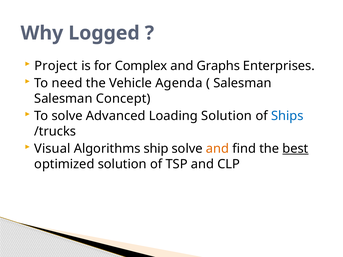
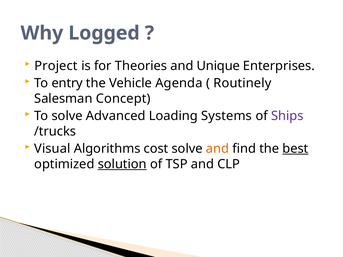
Complex: Complex -> Theories
Graphs: Graphs -> Unique
need: need -> entry
Salesman at (242, 83): Salesman -> Routinely
Loading Solution: Solution -> Systems
Ships colour: blue -> purple
ship: ship -> cost
solution at (122, 164) underline: none -> present
